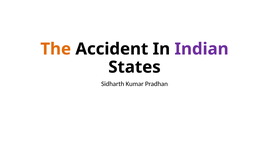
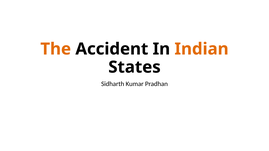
Indian colour: purple -> orange
